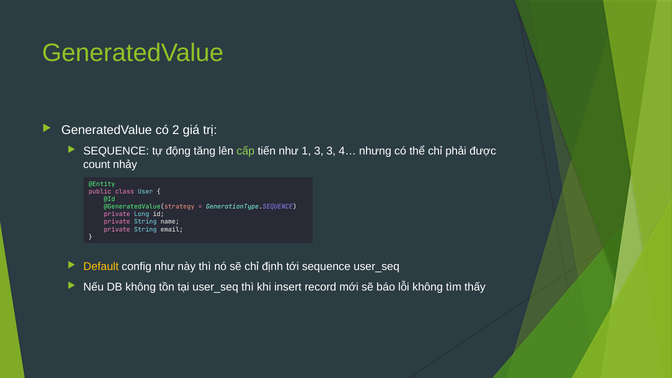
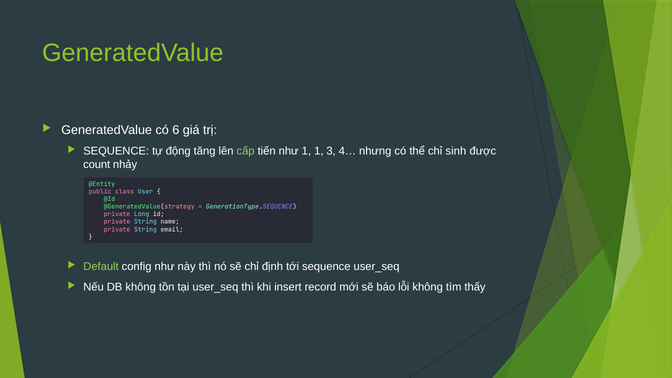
2: 2 -> 6
1 3: 3 -> 1
phải: phải -> sinh
Default colour: yellow -> light green
